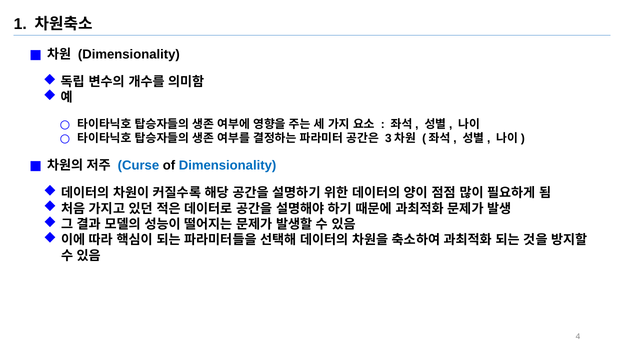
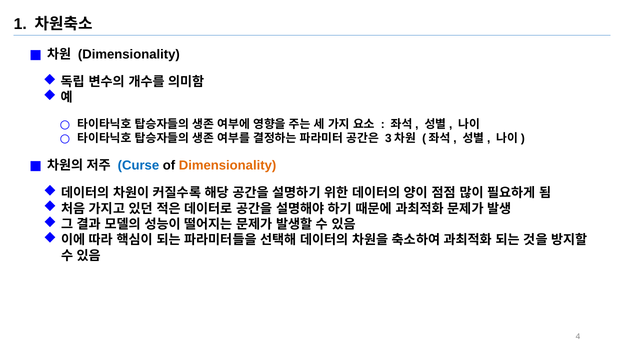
Dimensionality at (228, 166) colour: blue -> orange
